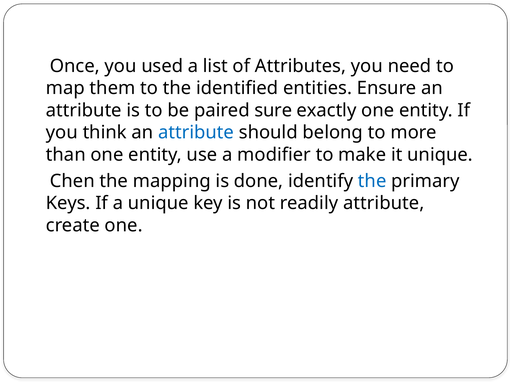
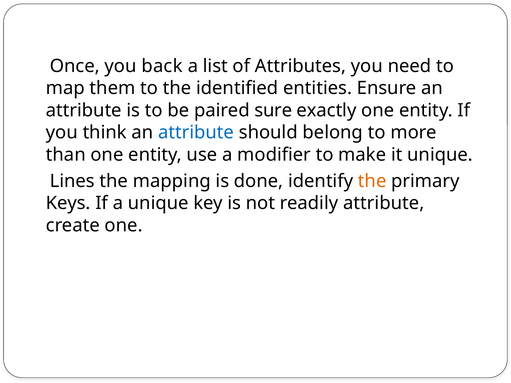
used: used -> back
Chen: Chen -> Lines
the at (372, 181) colour: blue -> orange
